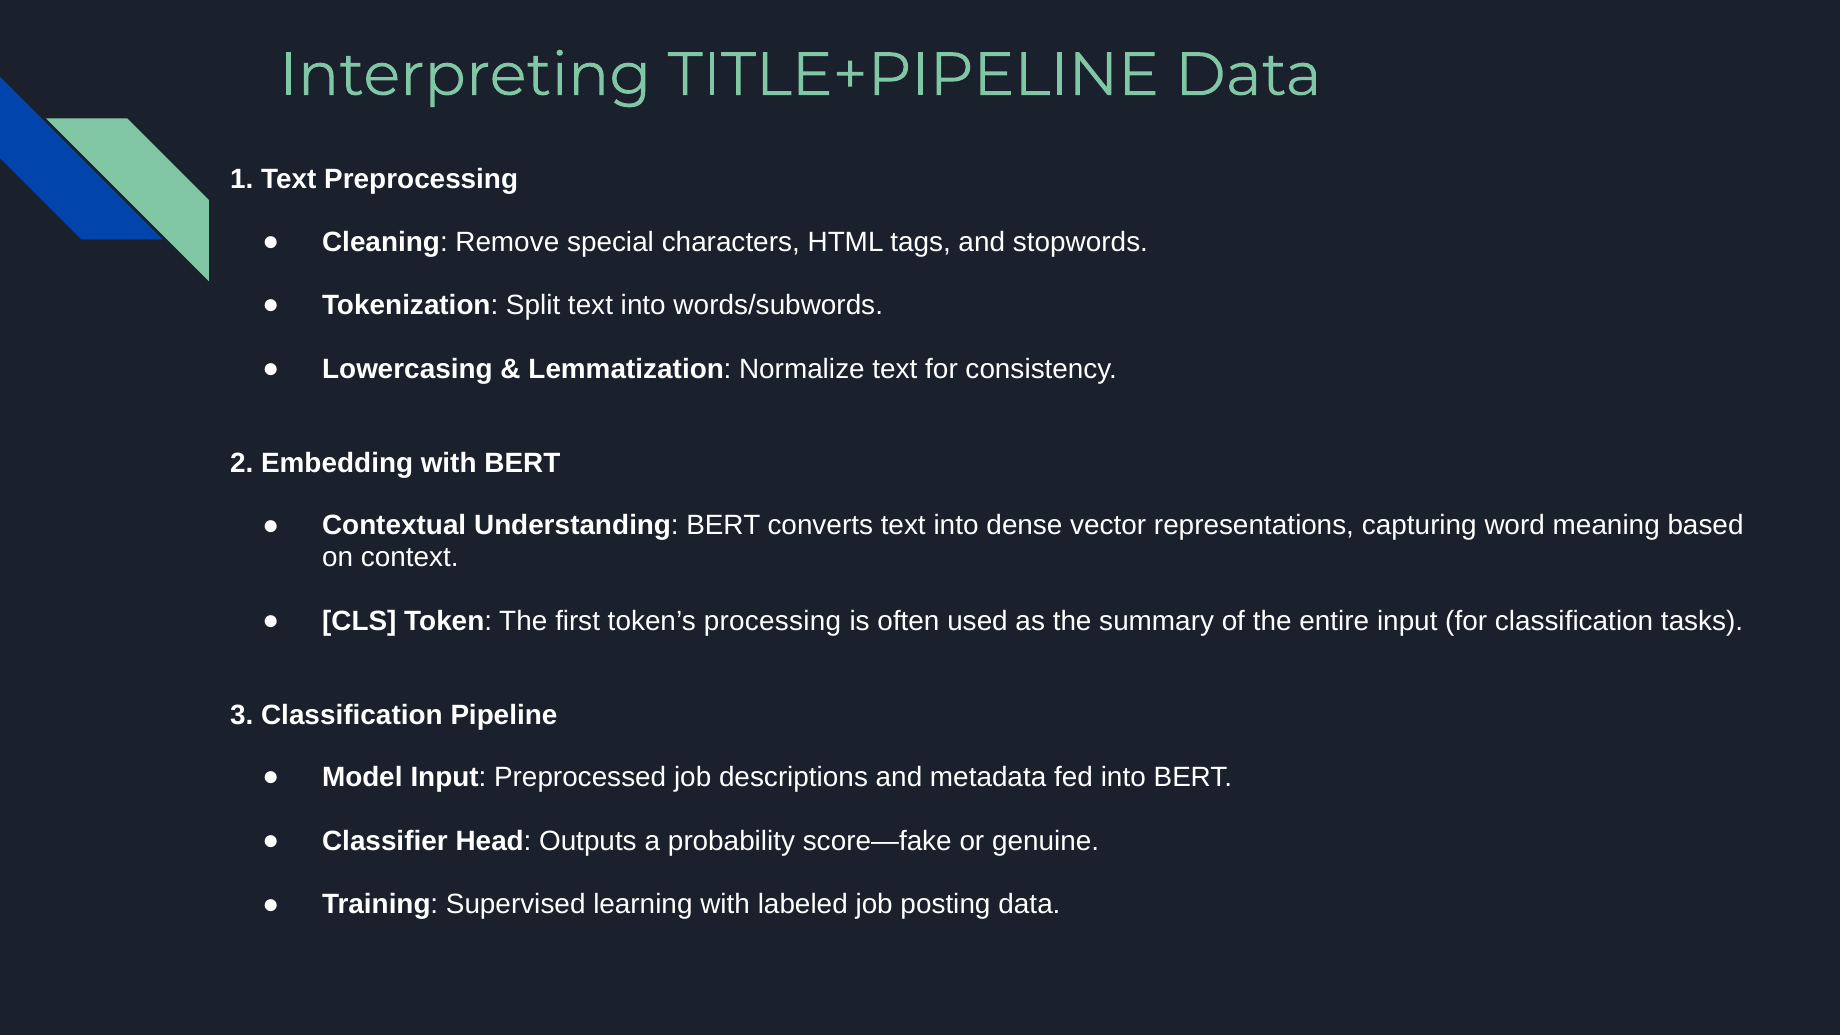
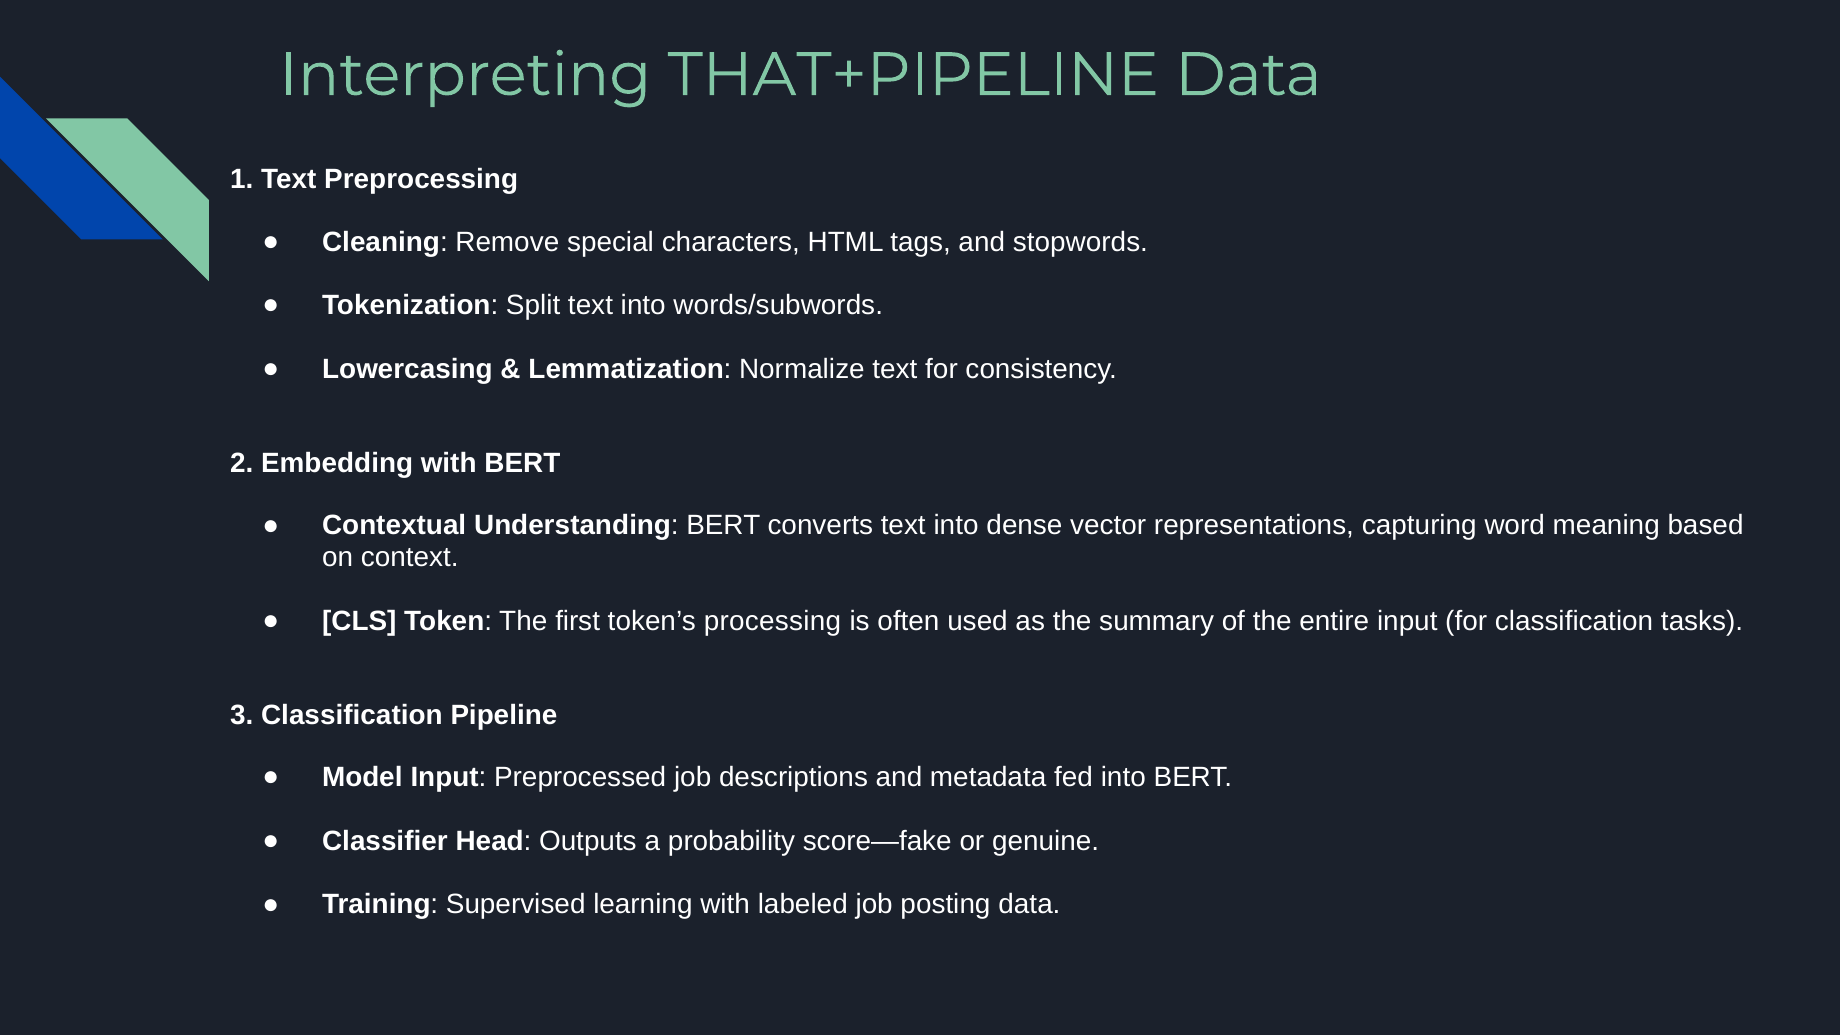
TITLE+PIPELINE: TITLE+PIPELINE -> THAT+PIPELINE
